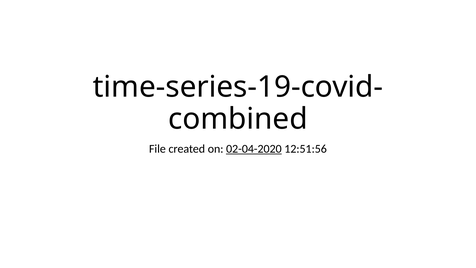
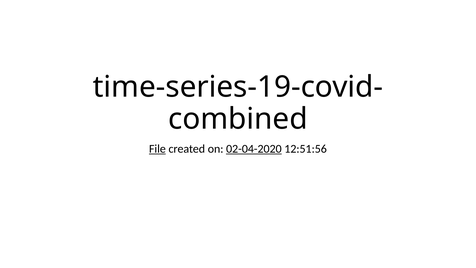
File underline: none -> present
